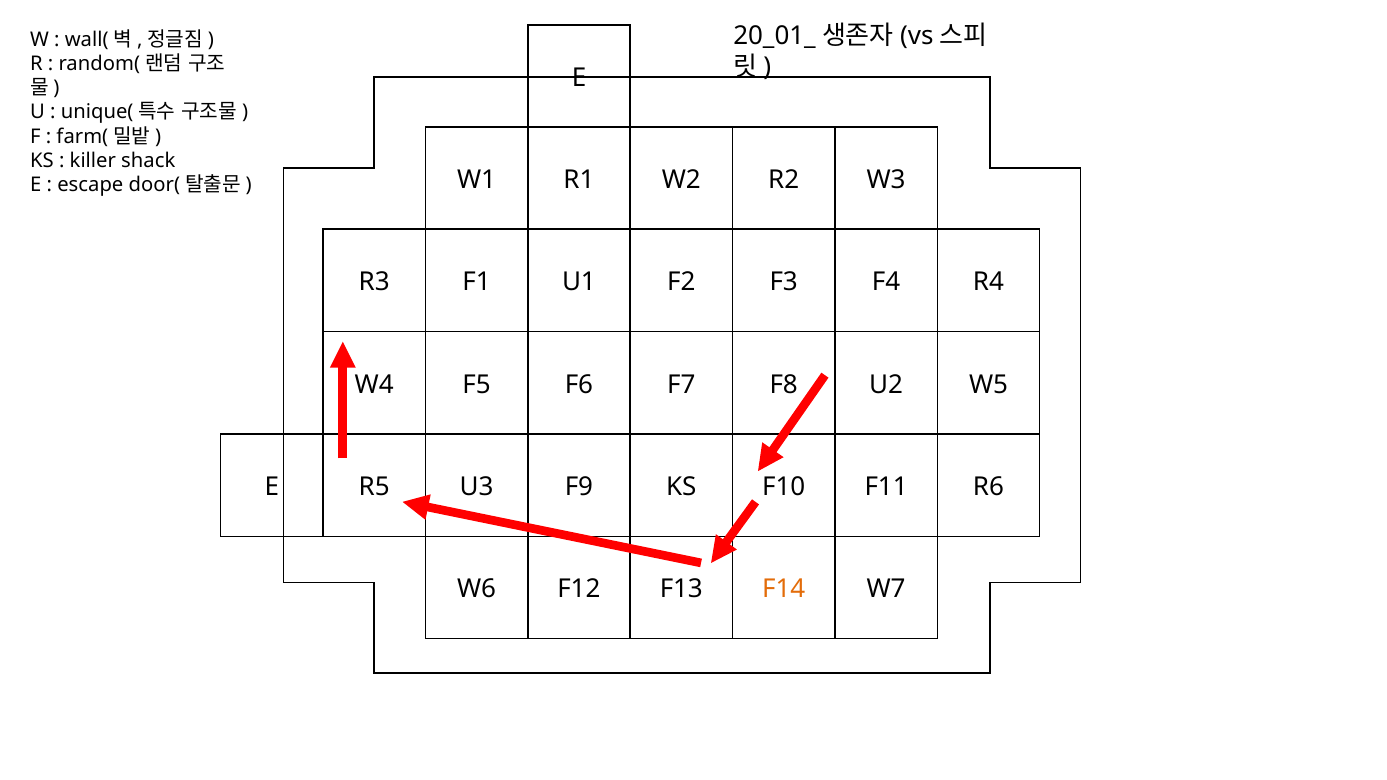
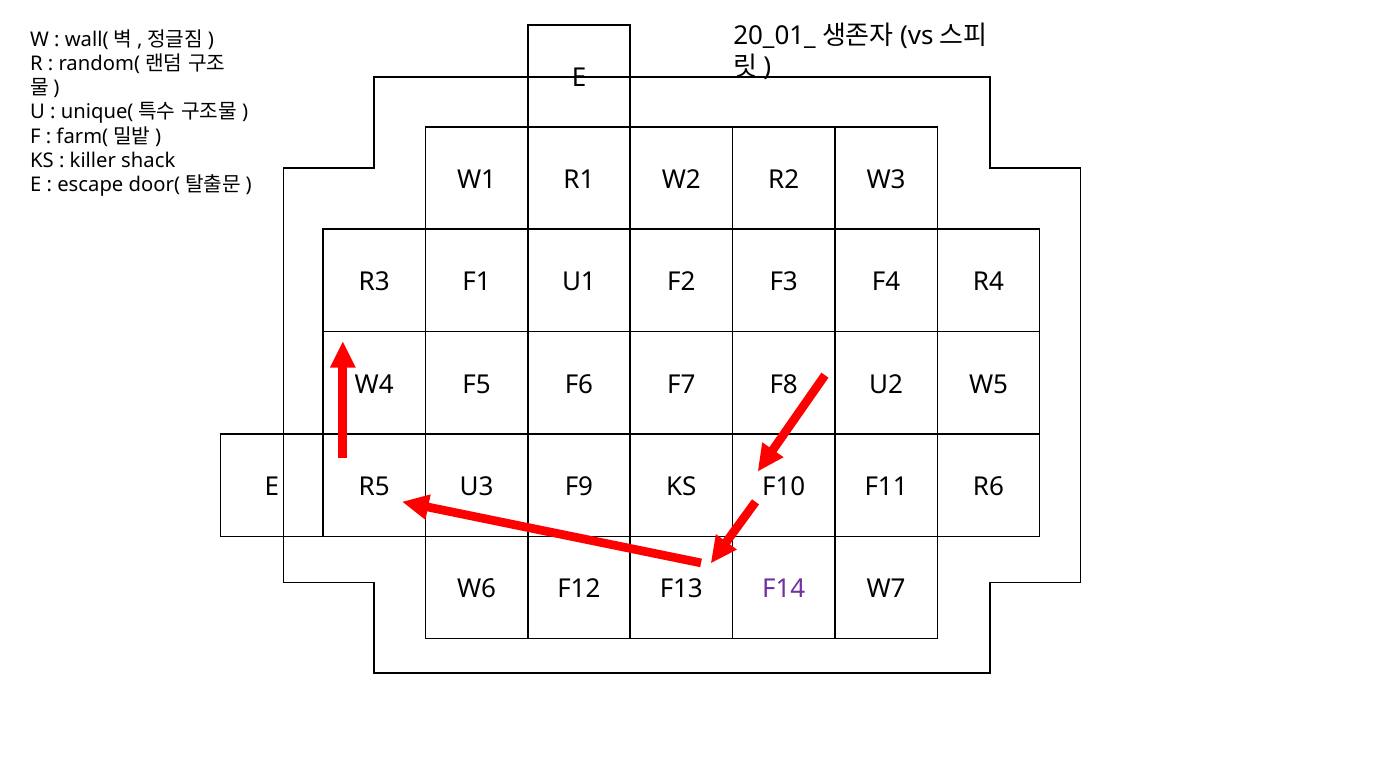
F14 colour: orange -> purple
